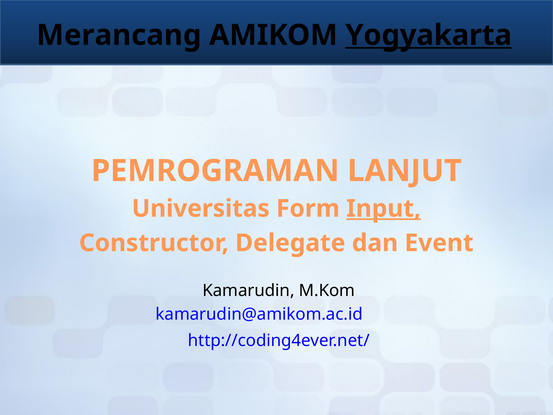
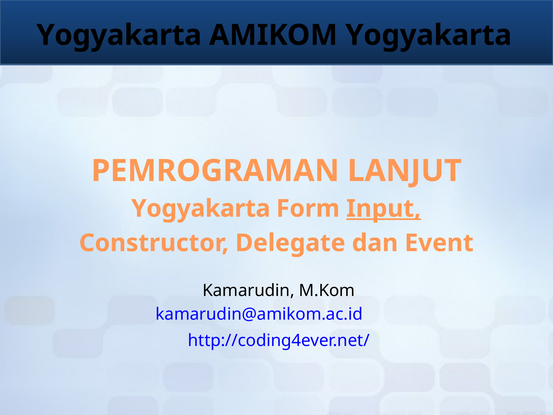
Merancang at (119, 35): Merancang -> Yogyakarta
Yogyakarta at (429, 35) underline: present -> none
Universitas at (201, 208): Universitas -> Yogyakarta
